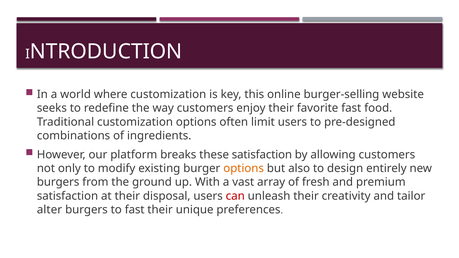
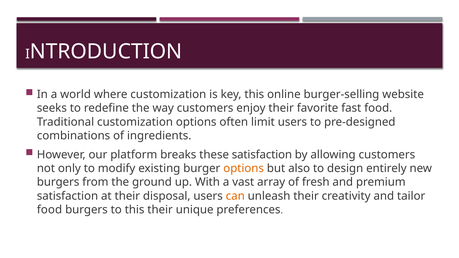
can colour: red -> orange
alter at (49, 210): alter -> food
to fast: fast -> this
